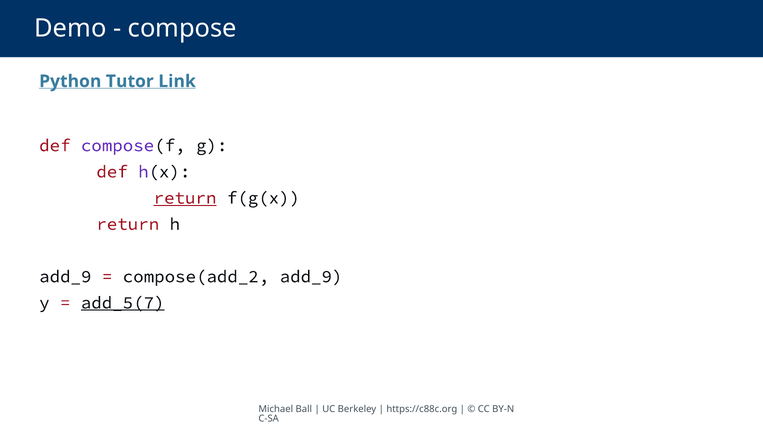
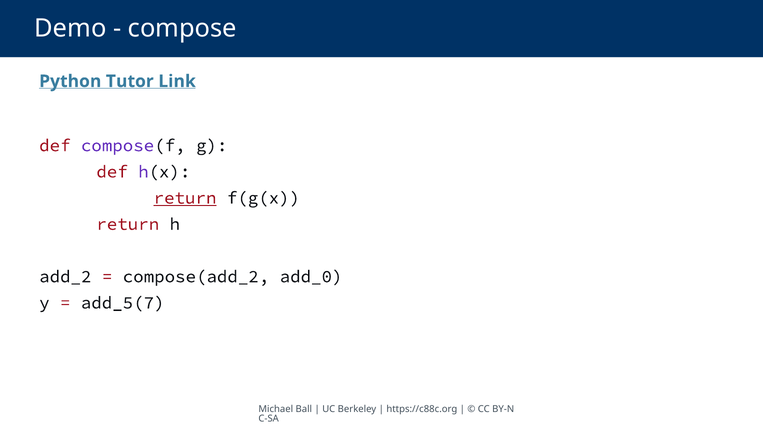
add_9 at (65, 277): add_9 -> add_2
compose(add_2 add_9: add_9 -> add_0
add_5(7 underline: present -> none
